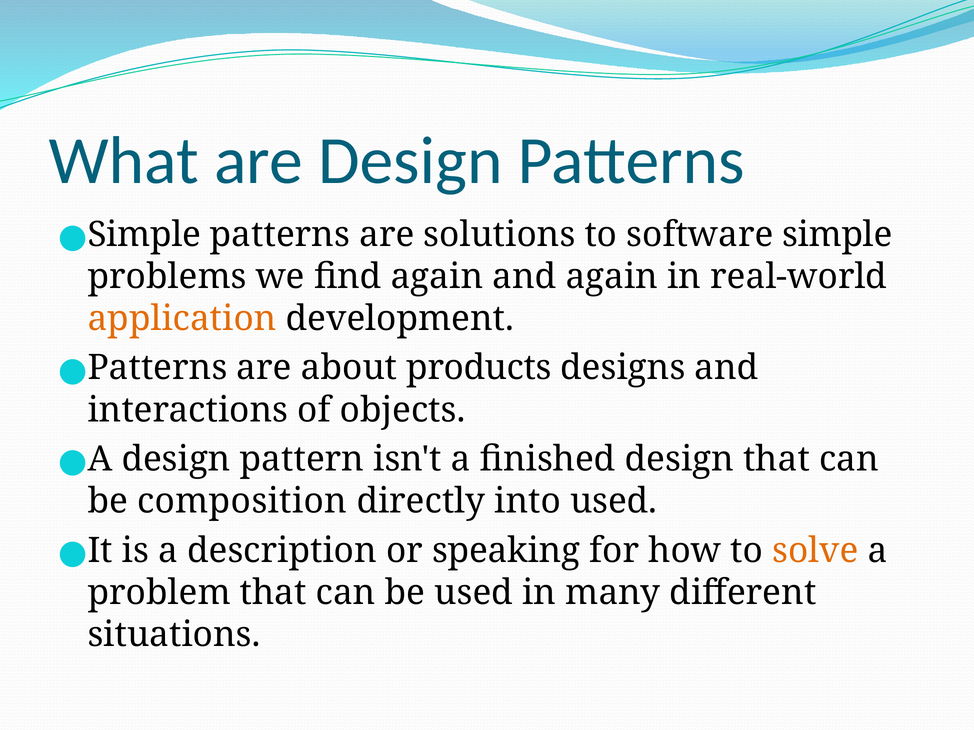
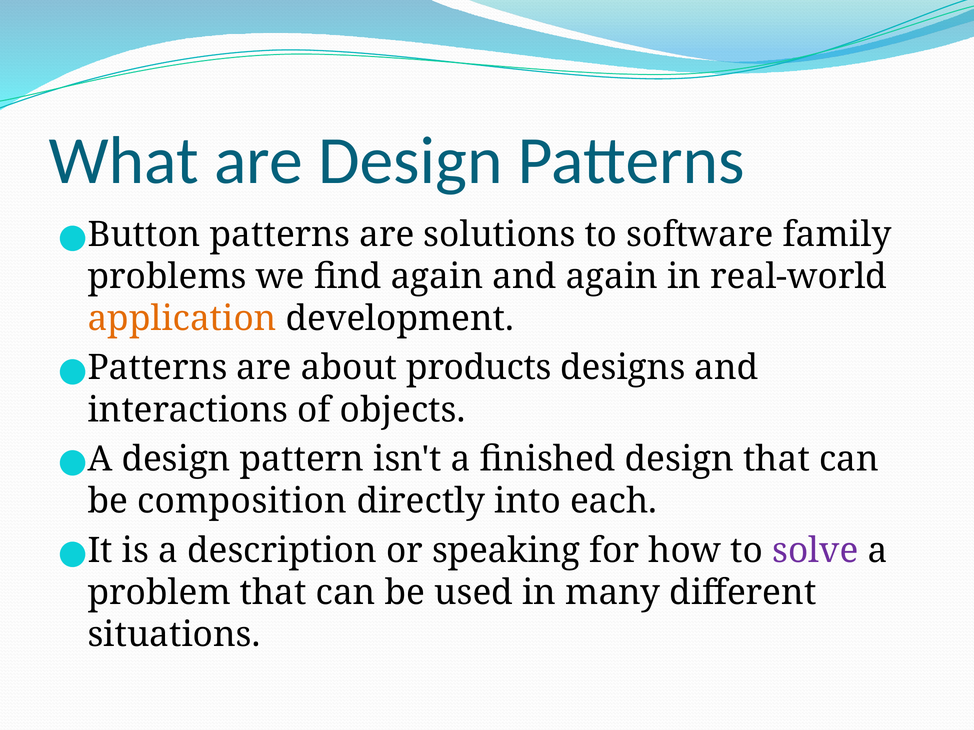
Simple at (144, 235): Simple -> Button
software simple: simple -> family
into used: used -> each
solve colour: orange -> purple
